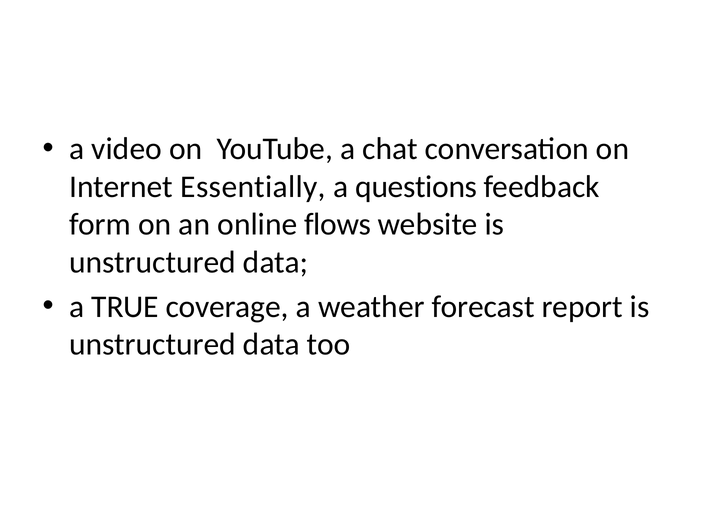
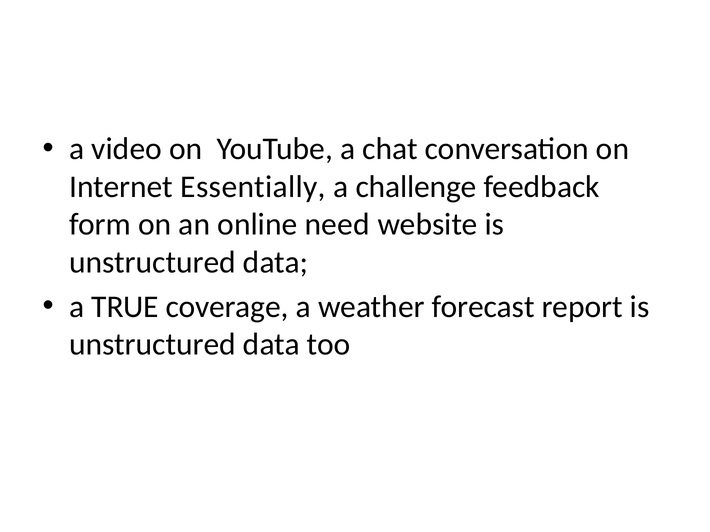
questions: questions -> challenge
flows: flows -> need
